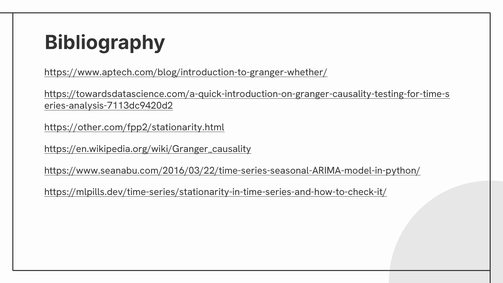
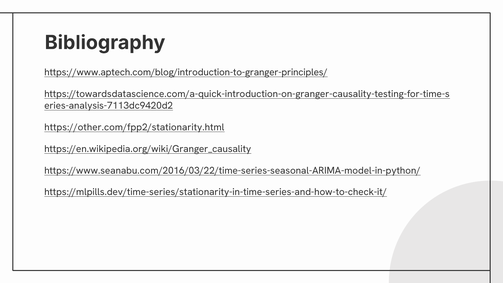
https://www.aptech.com/blog/introduction-to-granger-whether/: https://www.aptech.com/blog/introduction-to-granger-whether/ -> https://www.aptech.com/blog/introduction-to-granger-principles/
